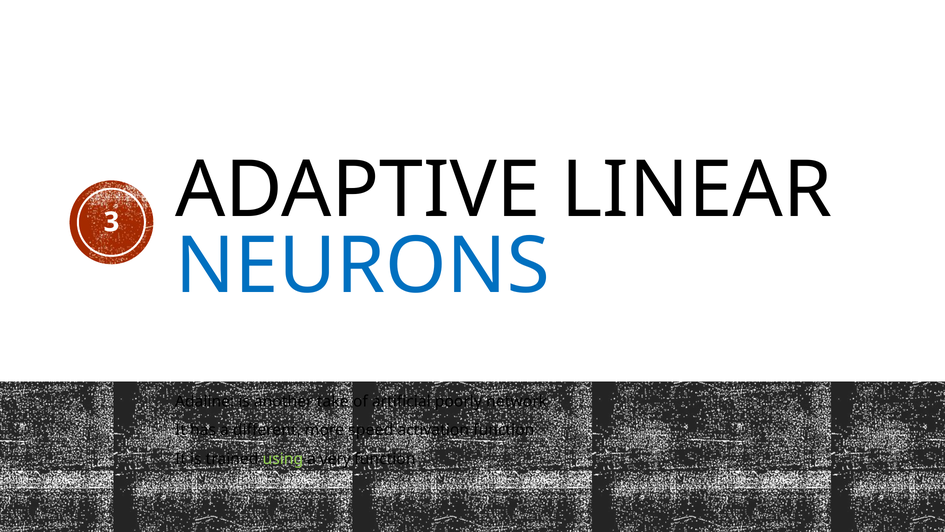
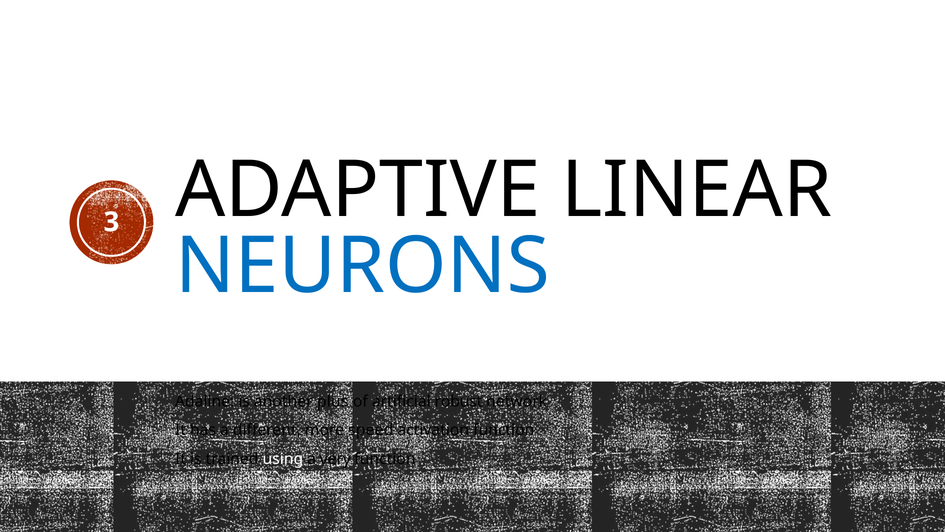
take: take -> plus
poorly: poorly -> robust
using colour: light green -> white
